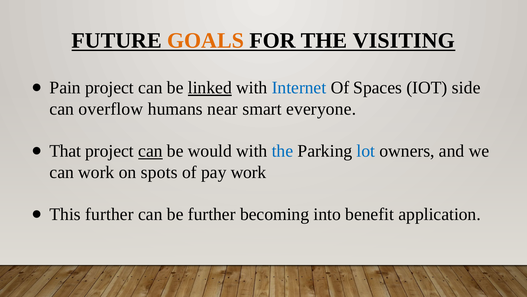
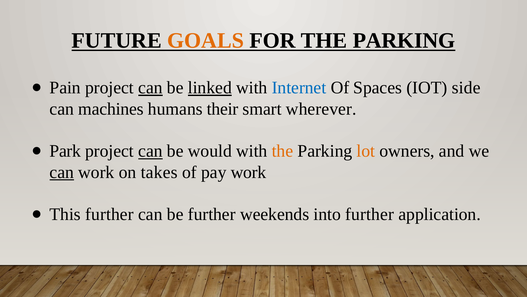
FOR THE VISITING: VISITING -> PARKING
can at (150, 88) underline: none -> present
overflow: overflow -> machines
near: near -> their
everyone: everyone -> wherever
That: That -> Park
the at (282, 151) colour: blue -> orange
lot colour: blue -> orange
can at (62, 172) underline: none -> present
spots: spots -> takes
becoming: becoming -> weekends
into benefit: benefit -> further
